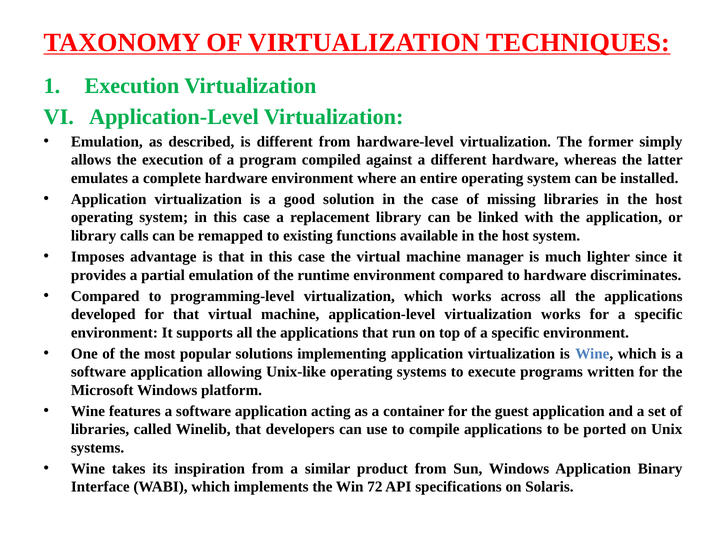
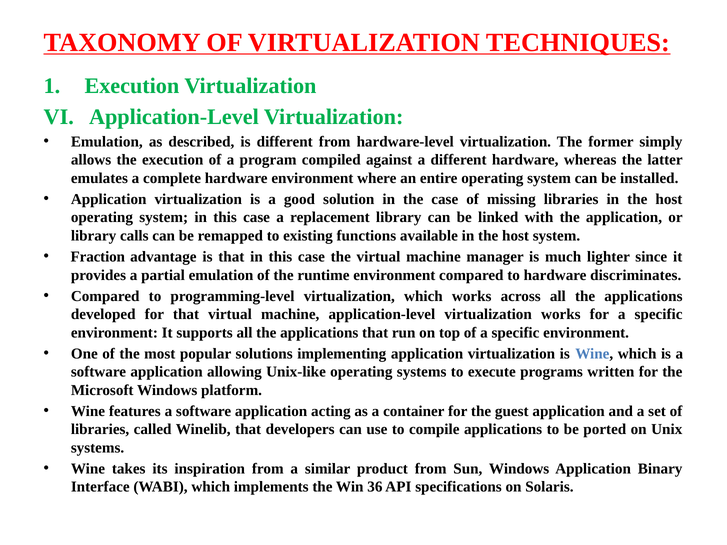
Imposes: Imposes -> Fraction
72: 72 -> 36
